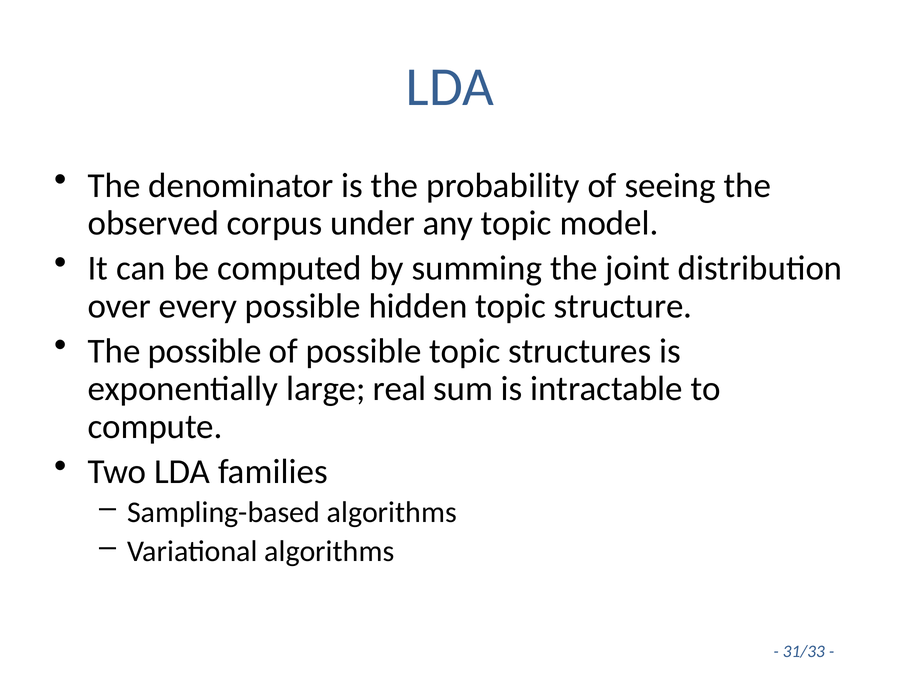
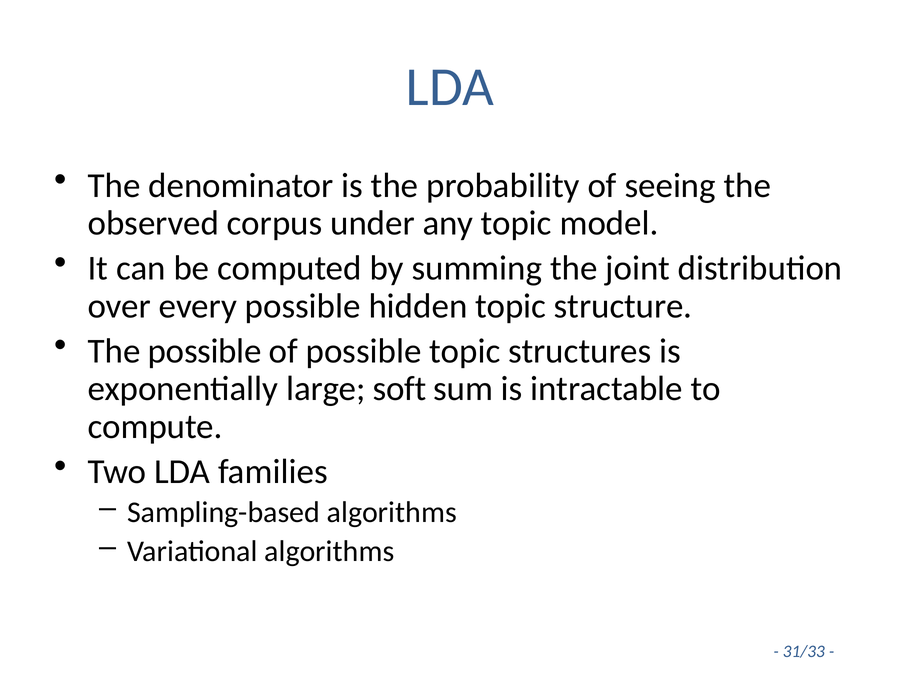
real: real -> soft
